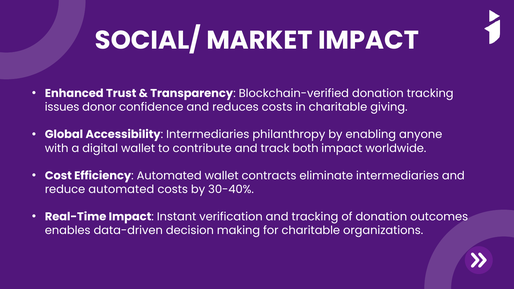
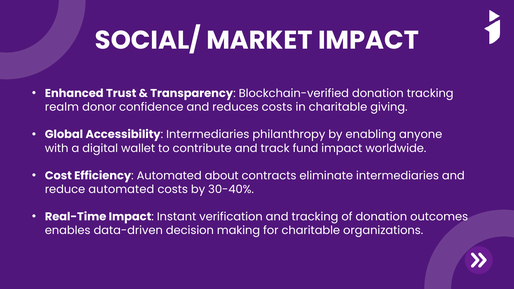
issues: issues -> realm
both: both -> fund
Automated wallet: wallet -> about
